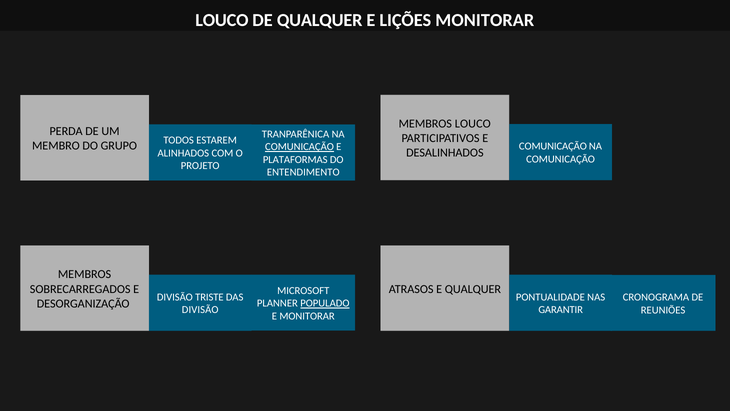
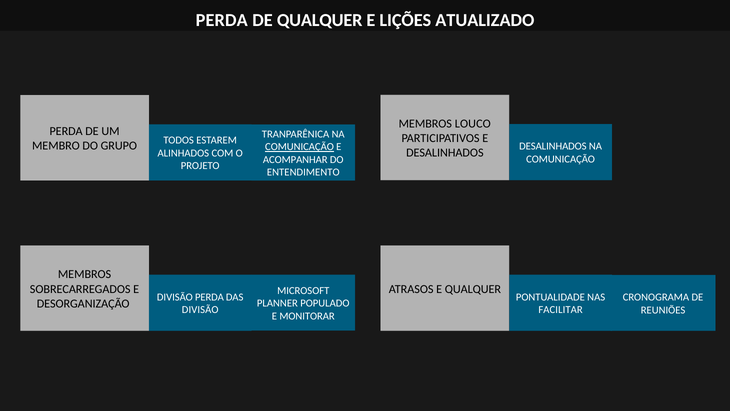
LOUCO at (222, 20): LOUCO -> PERDA
LIÇÕES MONITORAR: MONITORAR -> ATUALIZADO
COMUNICAÇÃO at (553, 146): COMUNICAÇÃO -> DESALINHADOS
PLATAFORMAS: PLATAFORMAS -> ACOMPANHAR
DIVISÃO TRISTE: TRISTE -> PERDA
POPULADO underline: present -> none
GARANTIR: GARANTIR -> FACILITAR
